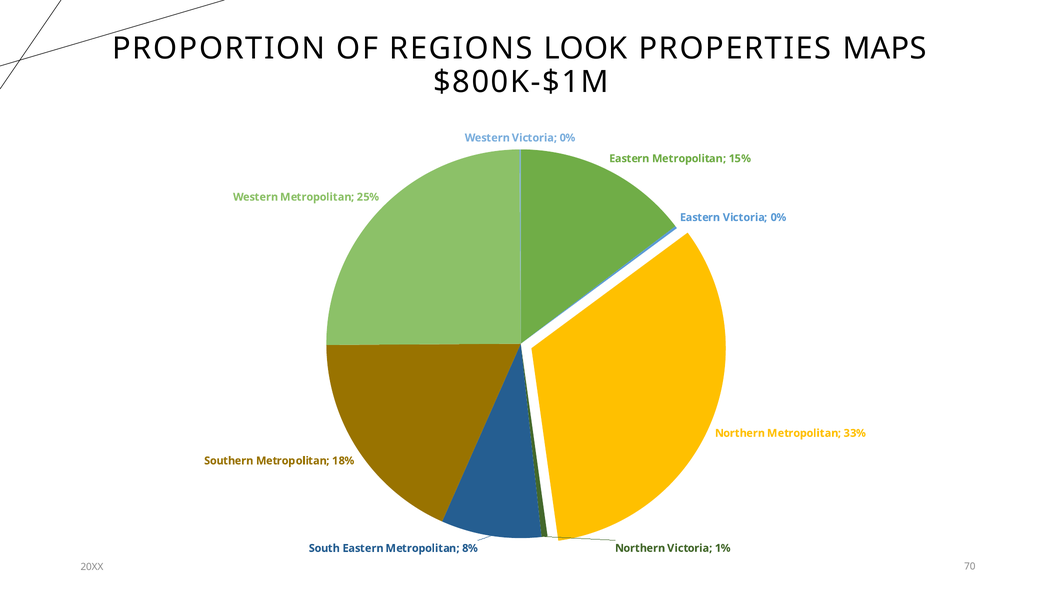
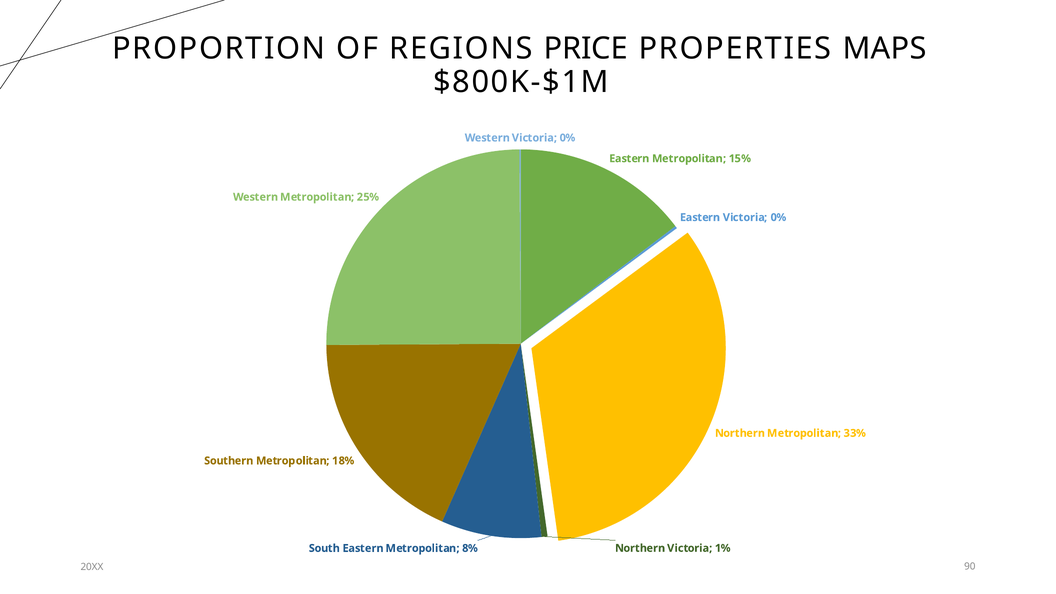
LOOK: LOOK -> PRICE
70: 70 -> 90
